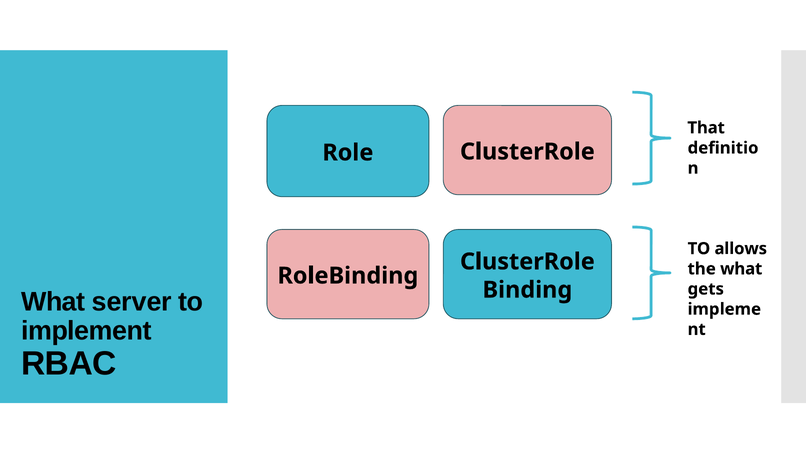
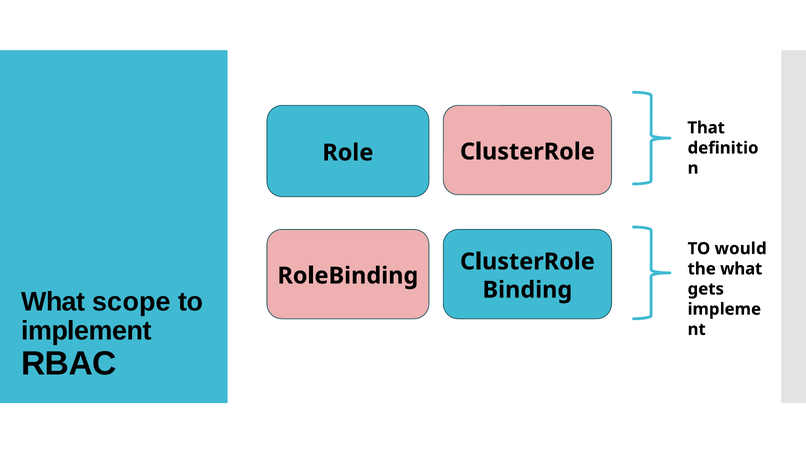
allows: allows -> would
server: server -> scope
